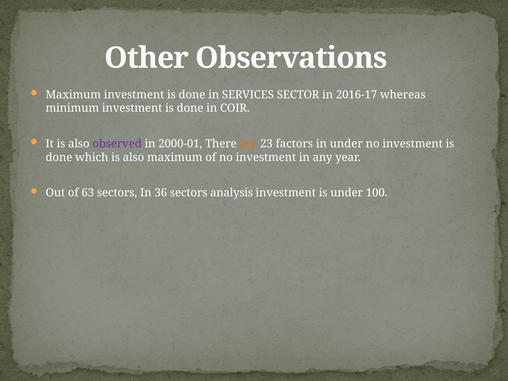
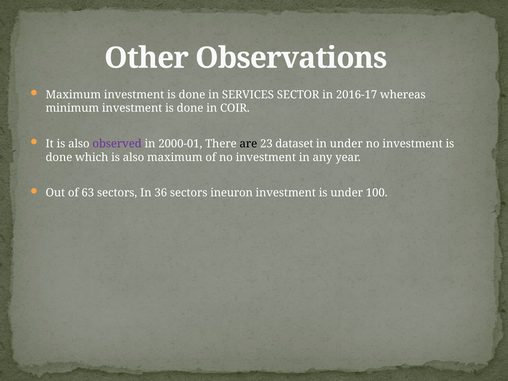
are colour: orange -> black
factors: factors -> dataset
analysis: analysis -> ineuron
